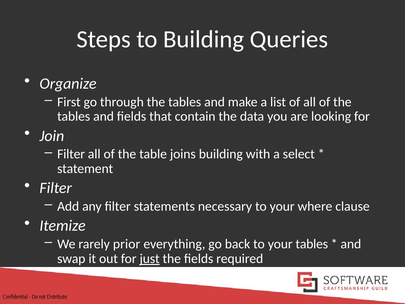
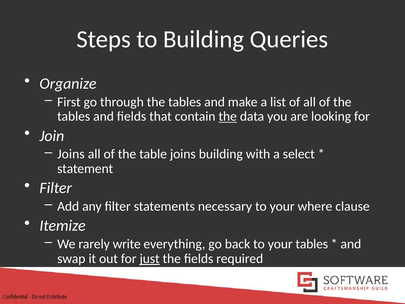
the at (228, 116) underline: none -> present
Filter at (71, 154): Filter -> Joins
prior: prior -> write
